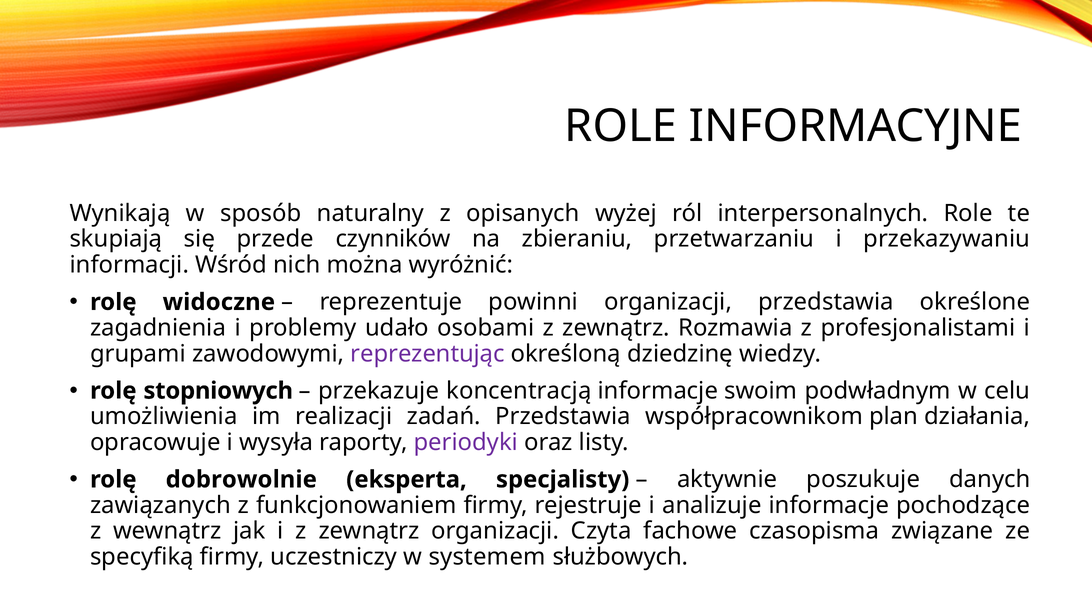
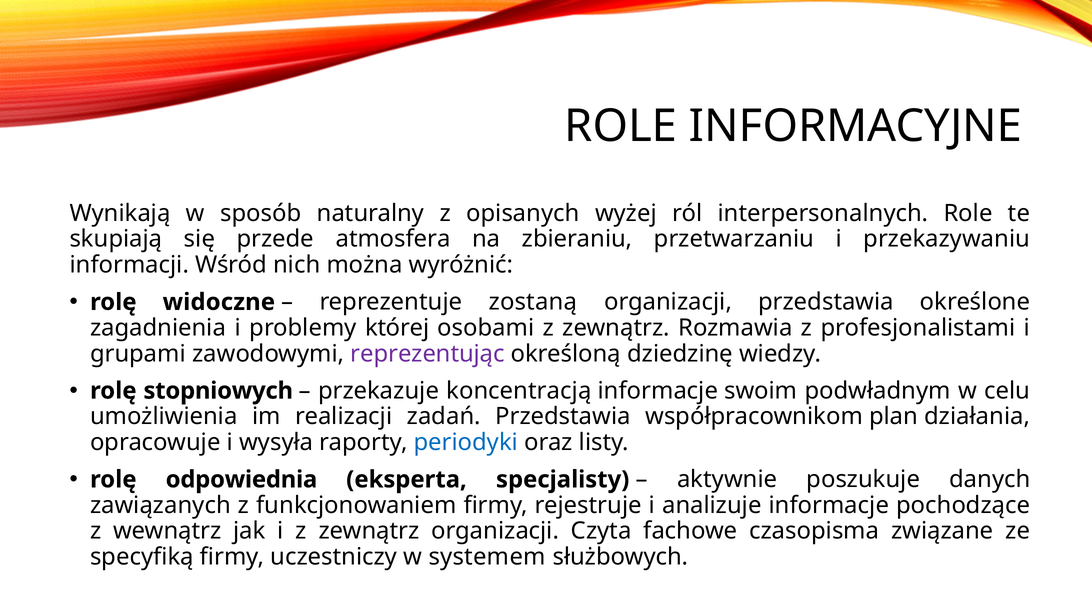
czynników: czynników -> atmosfera
powinni: powinni -> zostaną
udało: udało -> której
periodyki colour: purple -> blue
dobrowolnie: dobrowolnie -> odpowiednia
